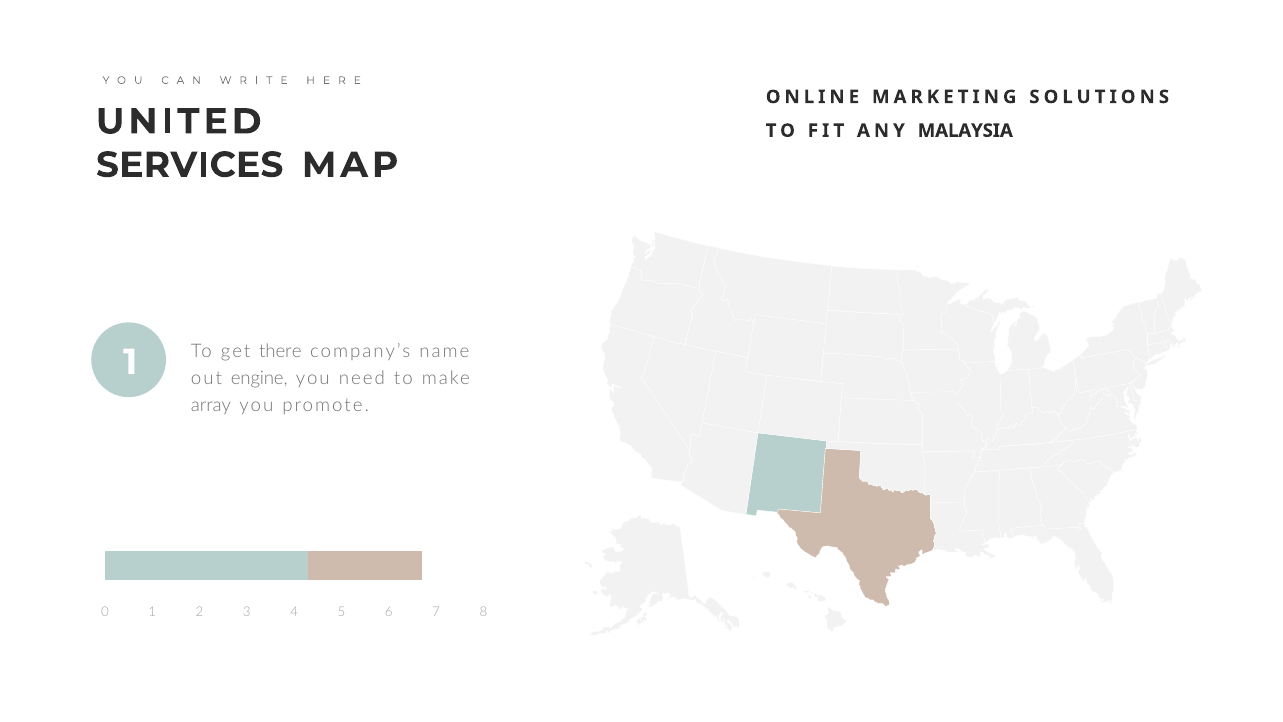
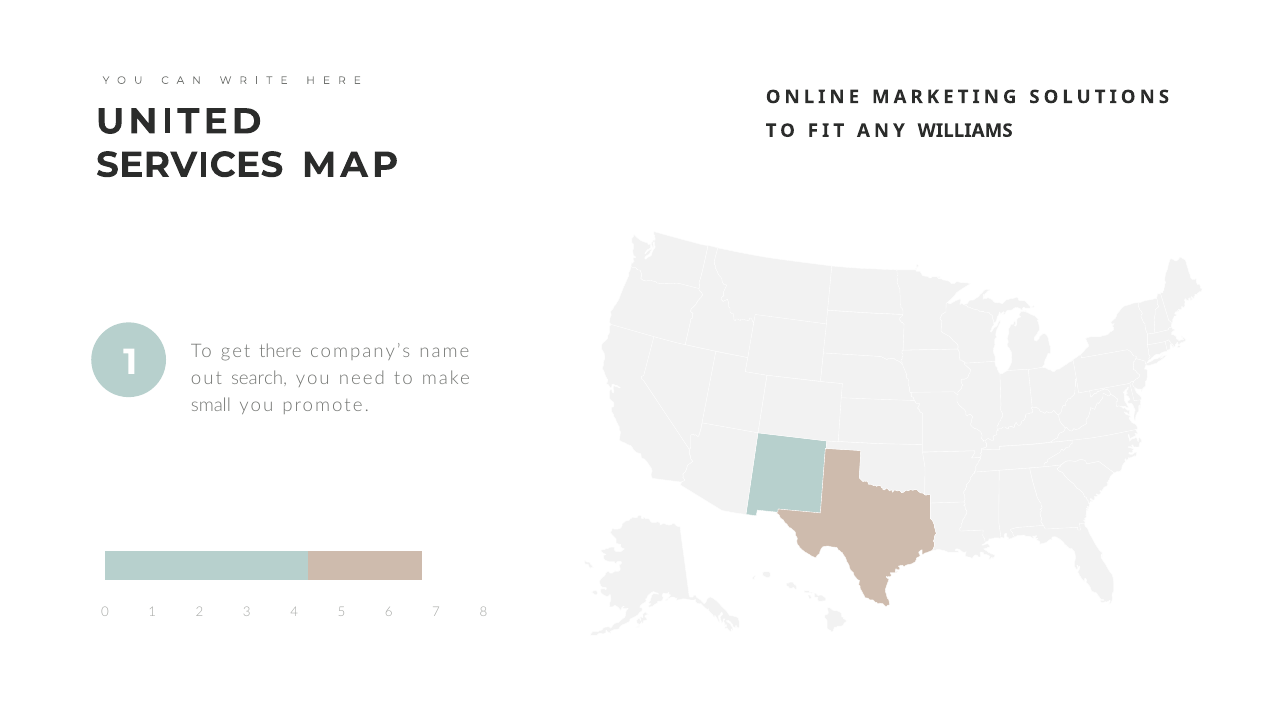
MALAYSIA: MALAYSIA -> WILLIAMS
engine: engine -> search
array: array -> small
